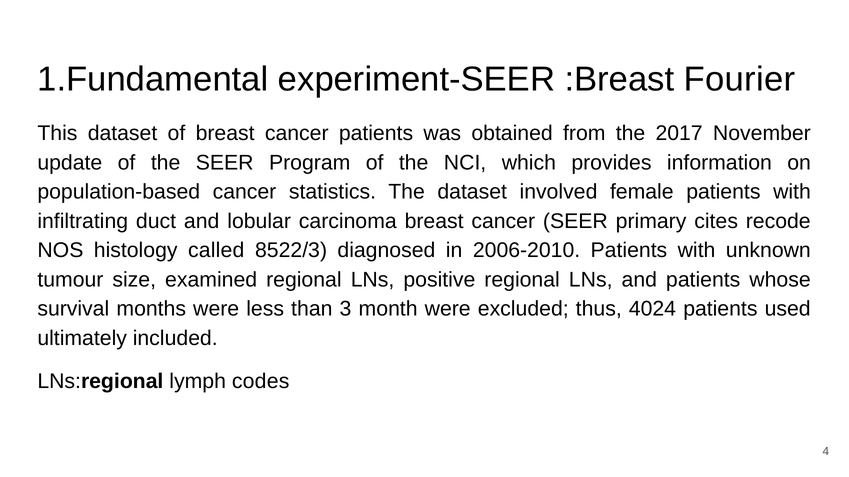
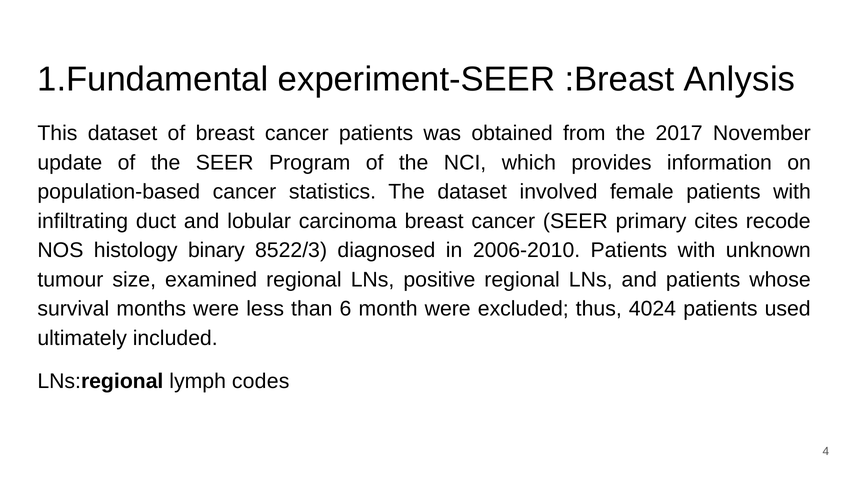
Fourier: Fourier -> Anlysis
called: called -> binary
3: 3 -> 6
